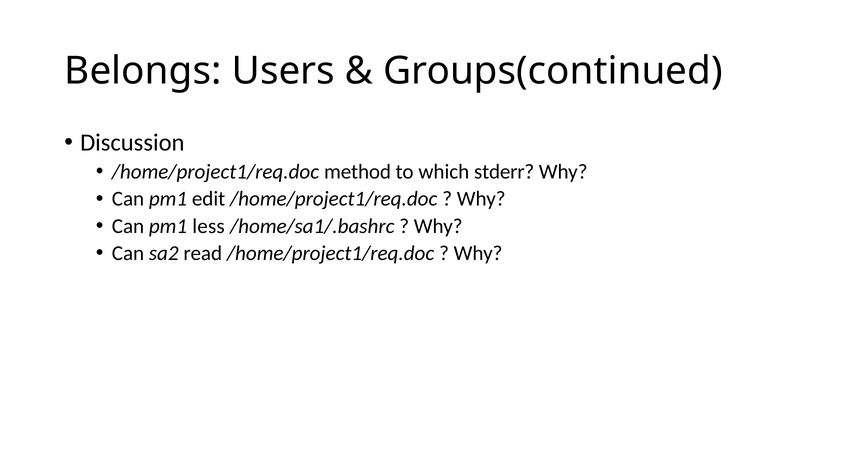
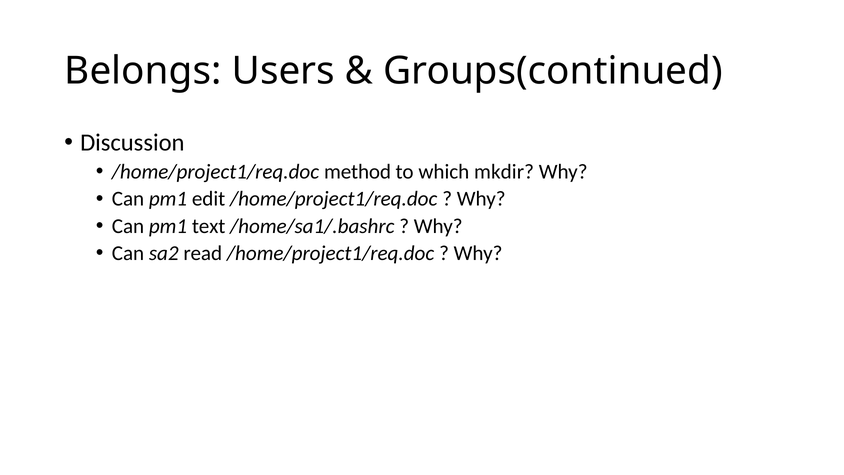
stderr: stderr -> mkdir
less: less -> text
